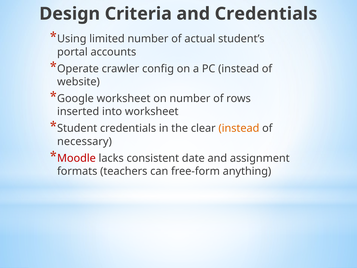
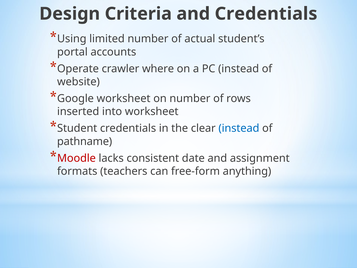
config: config -> where
instead at (239, 128) colour: orange -> blue
necessary: necessary -> pathname
